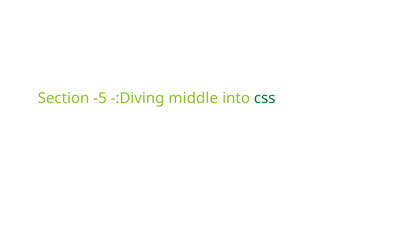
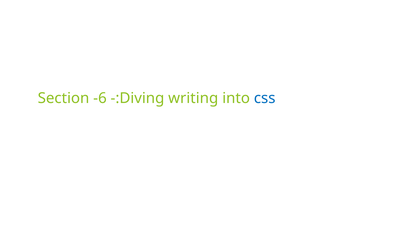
-5: -5 -> -6
middle: middle -> writing
css colour: green -> blue
